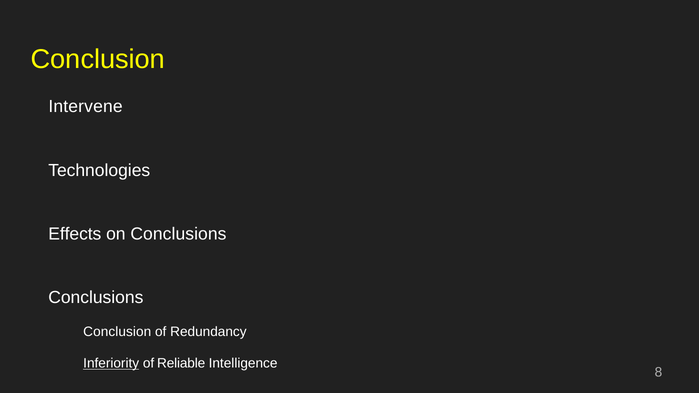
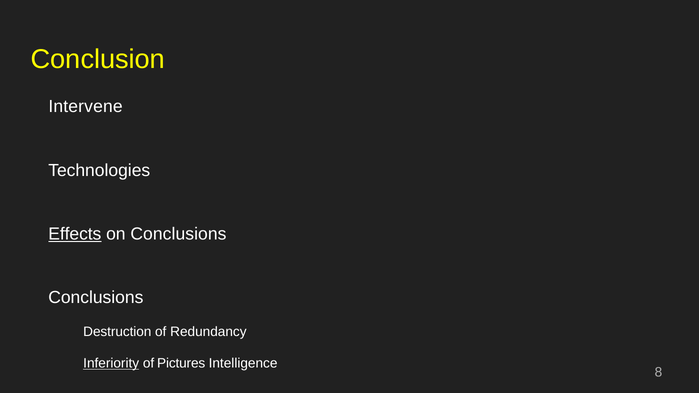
Effects underline: none -> present
Conclusion at (117, 332): Conclusion -> Destruction
Reliable: Reliable -> Pictures
